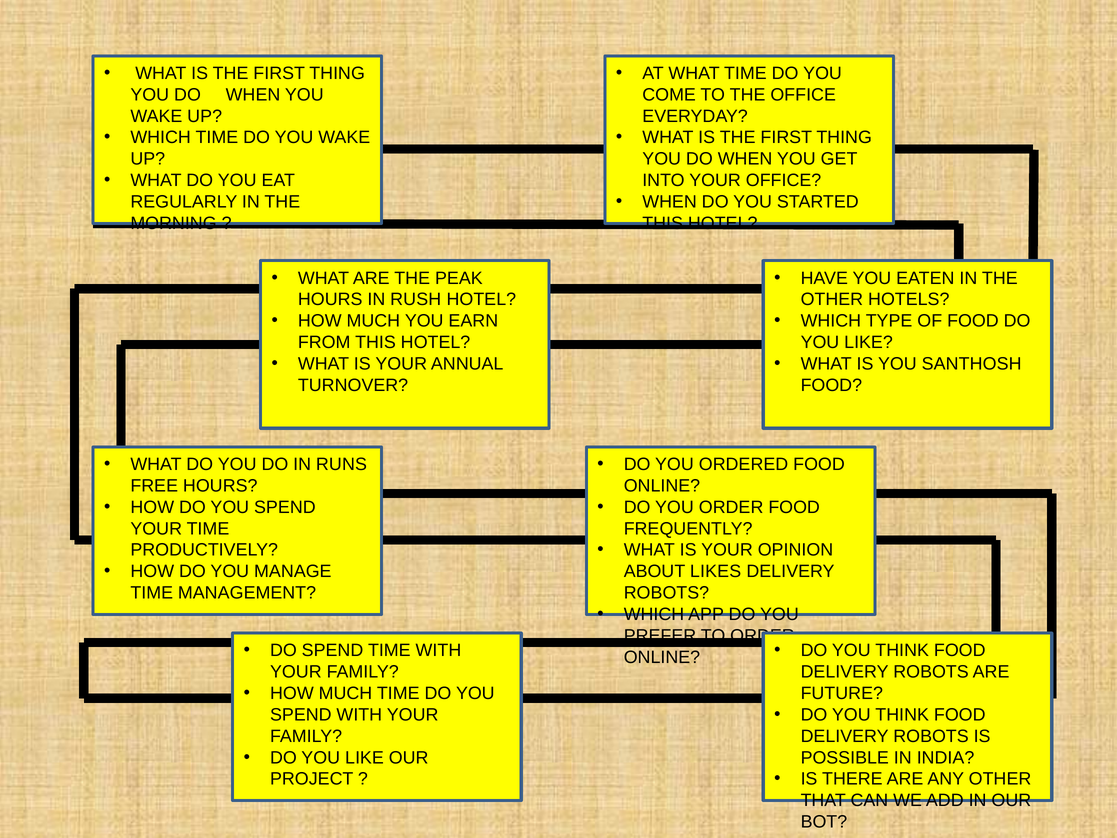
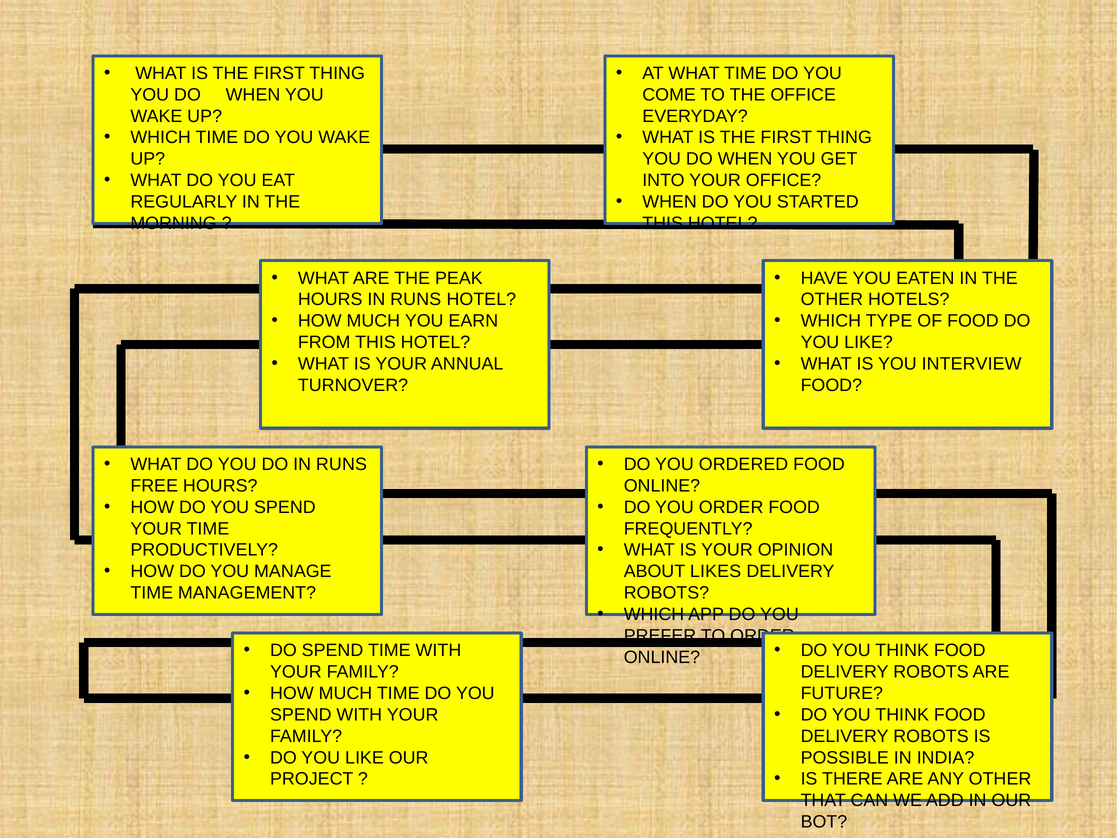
HOURS IN RUSH: RUSH -> RUNS
SANTHOSH: SANTHOSH -> INTERVIEW
